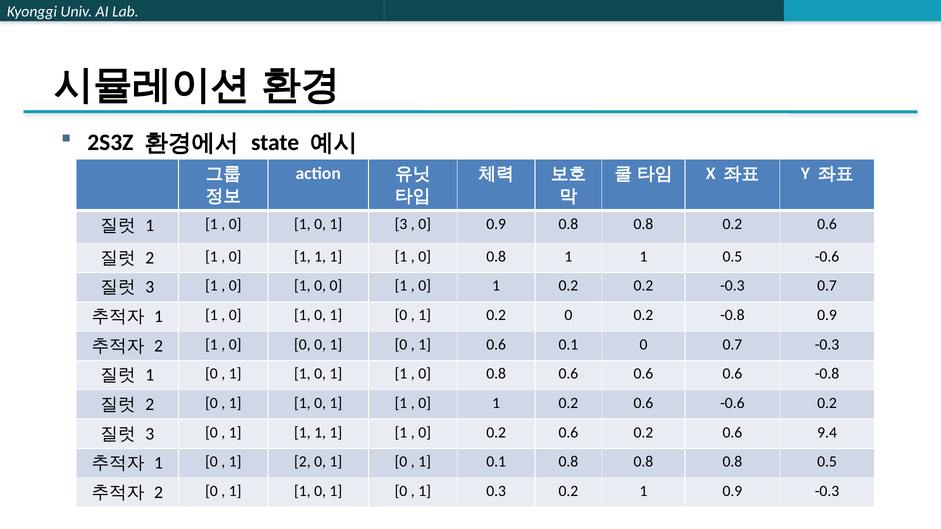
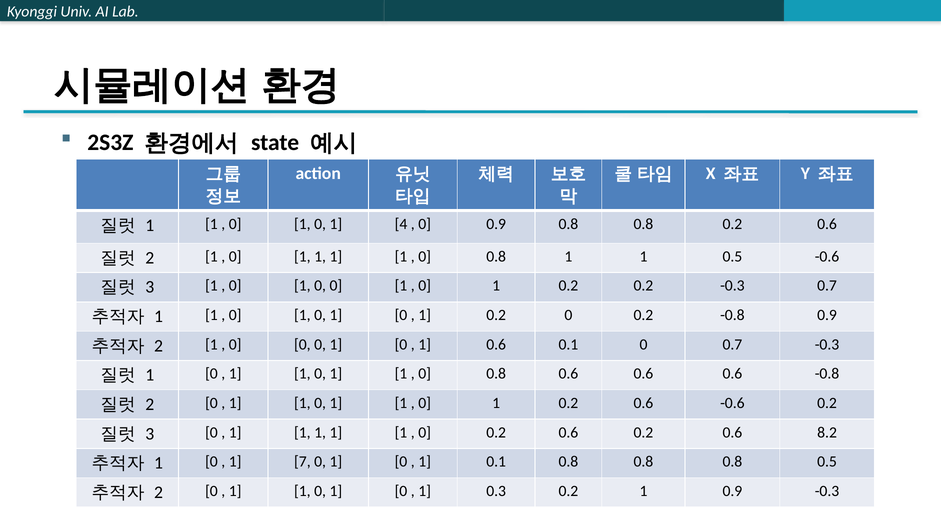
1 3: 3 -> 4
9.4: 9.4 -> 8.2
1 2: 2 -> 7
